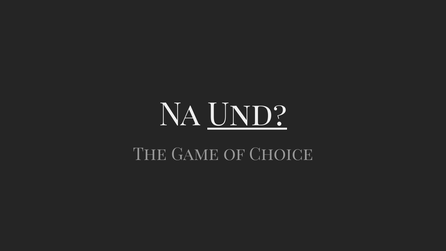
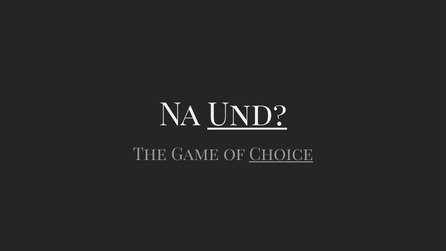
Choice underline: none -> present
